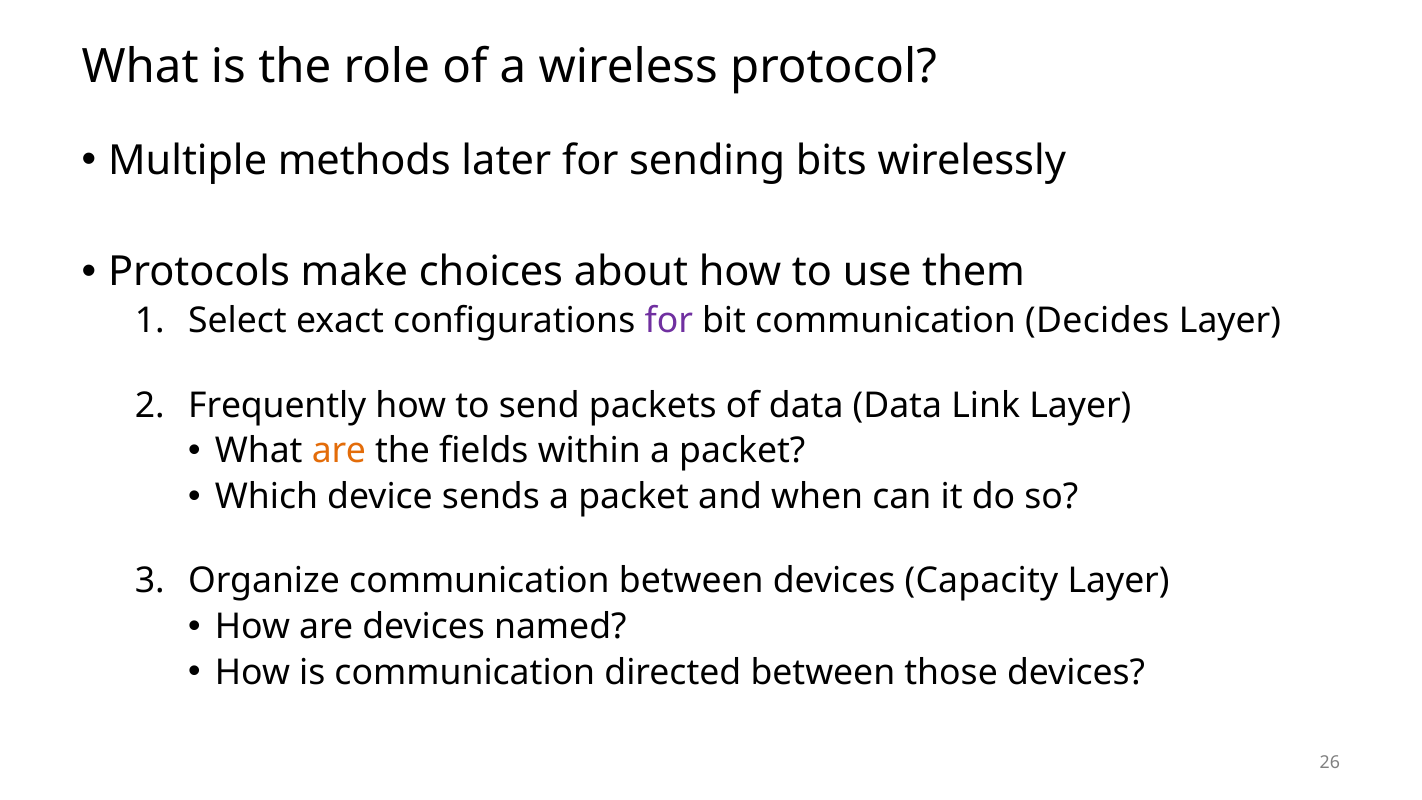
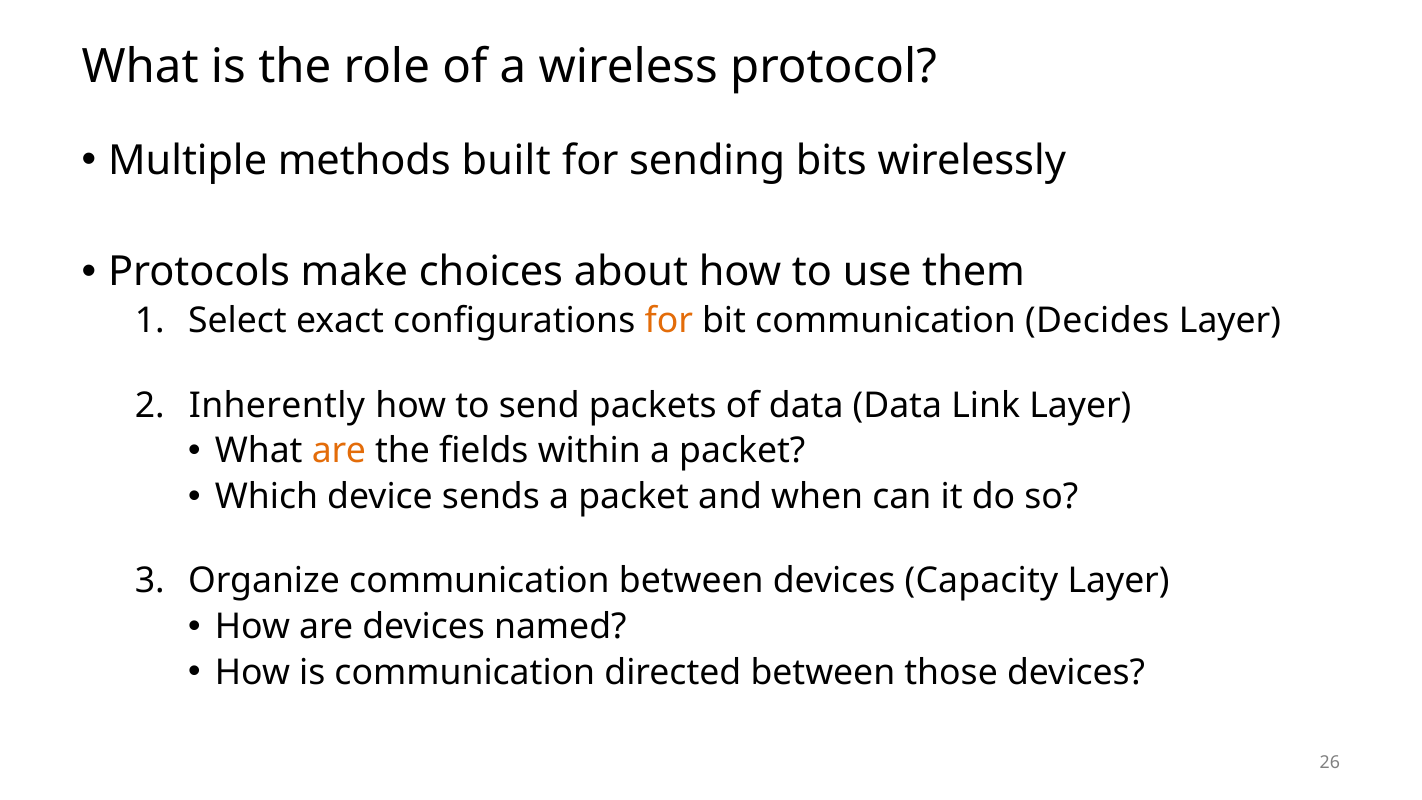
later: later -> built
for at (669, 321) colour: purple -> orange
Frequently: Frequently -> Inherently
